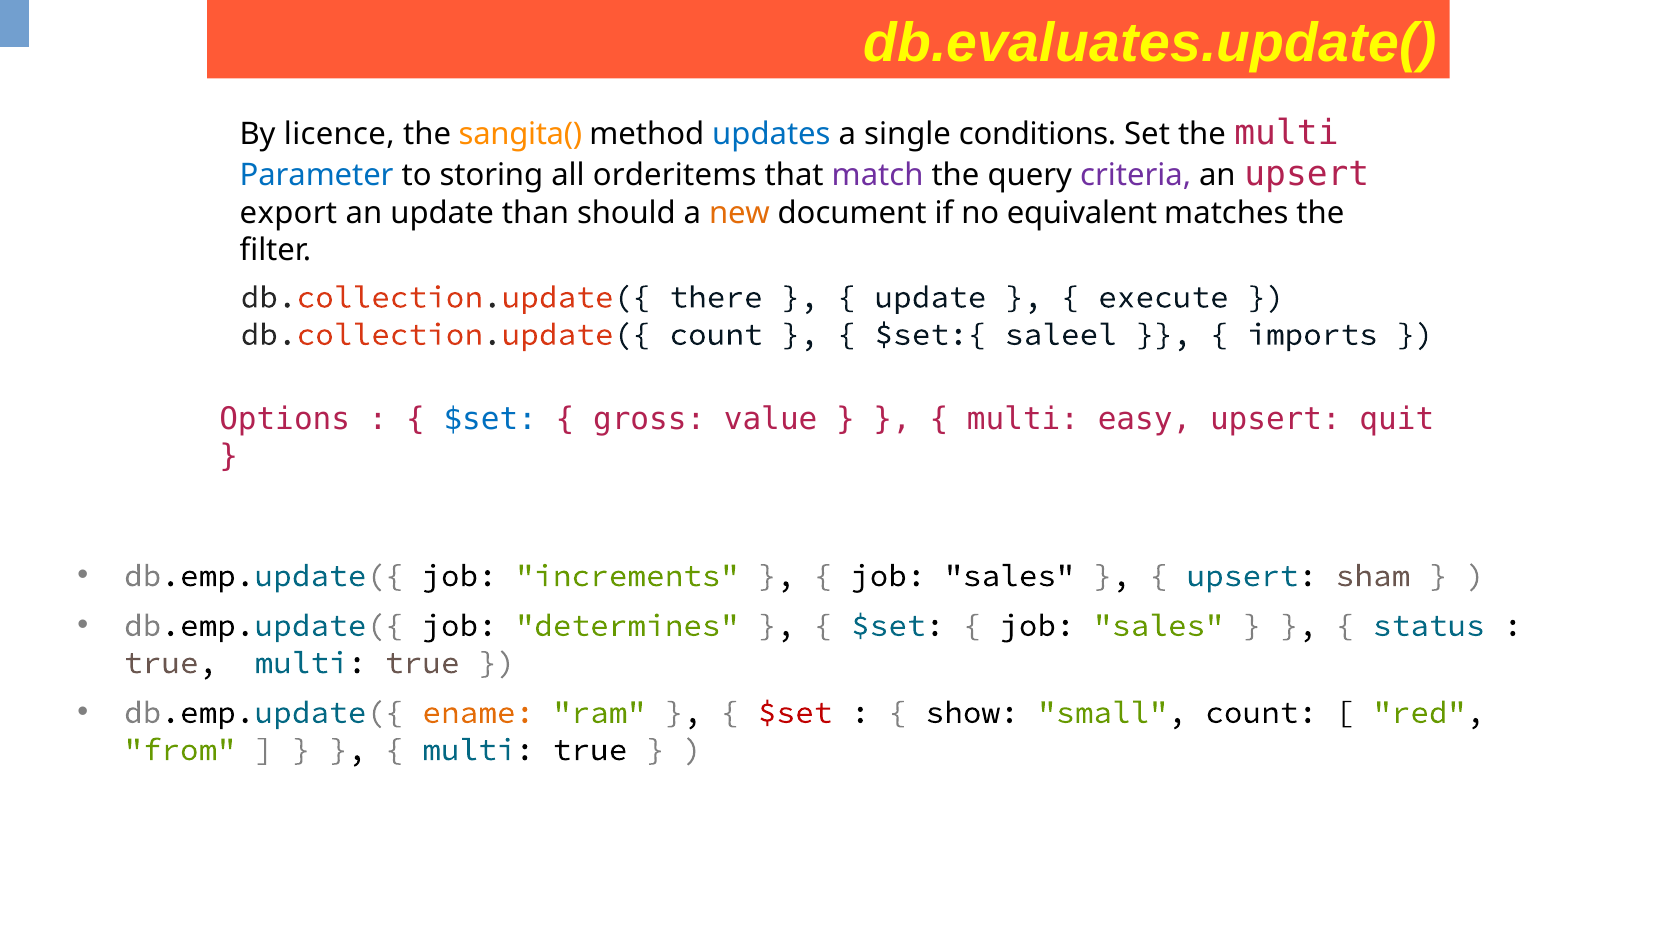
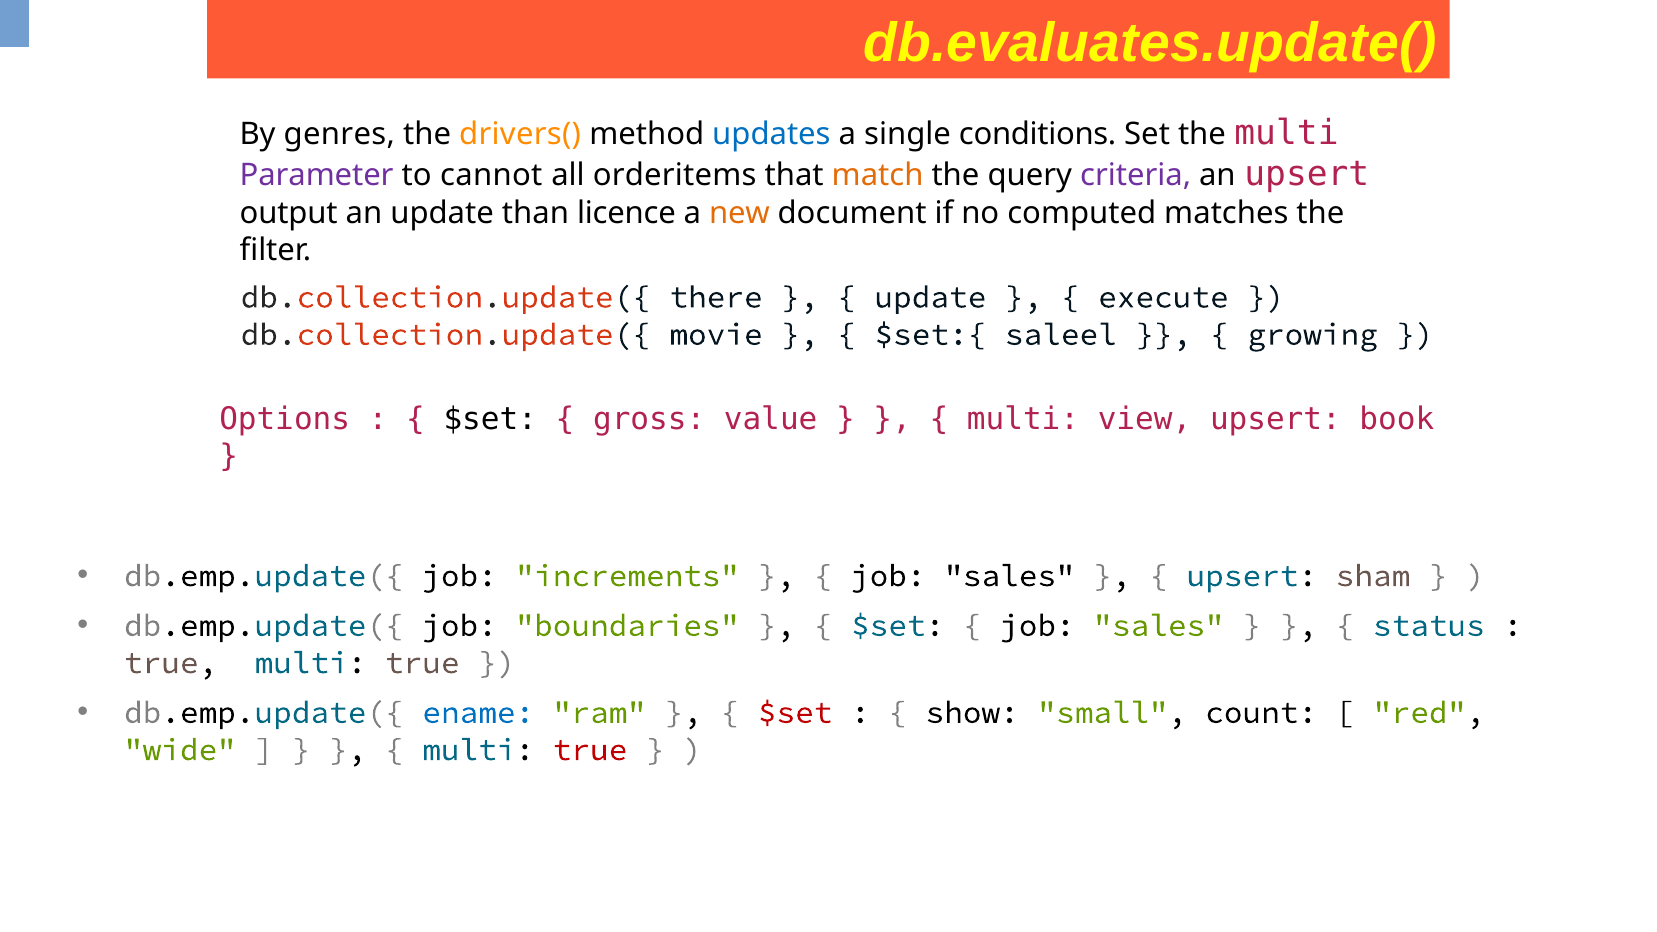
licence: licence -> genres
sangita(: sangita( -> drivers(
Parameter colour: blue -> purple
storing: storing -> cannot
match colour: purple -> orange
export: export -> output
should: should -> licence
equivalent: equivalent -> computed
db.collection.update({ count: count -> movie
imports: imports -> growing
$set at (490, 419) colour: blue -> black
easy: easy -> view
quit: quit -> book
determines: determines -> boundaries
ename colour: orange -> blue
from: from -> wide
true at (590, 750) colour: black -> red
